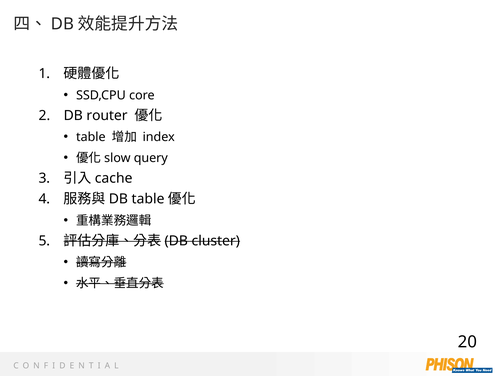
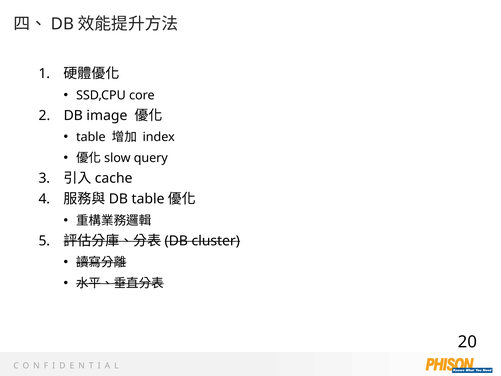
router: router -> image
